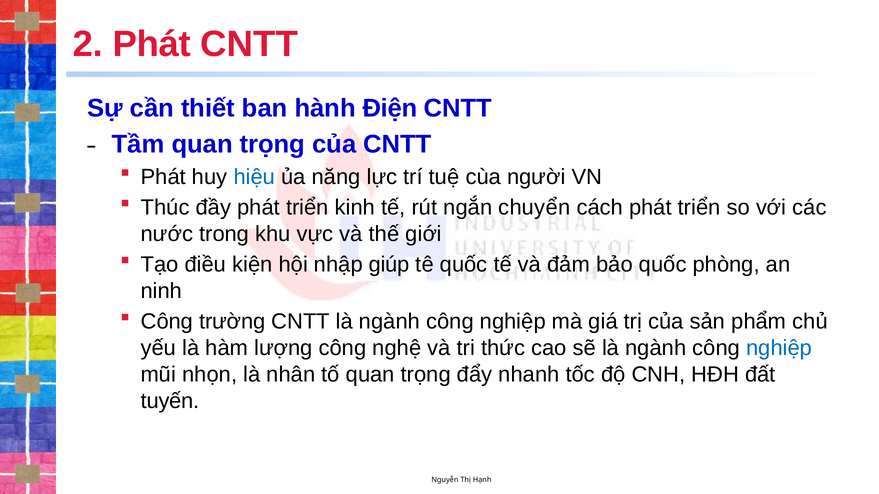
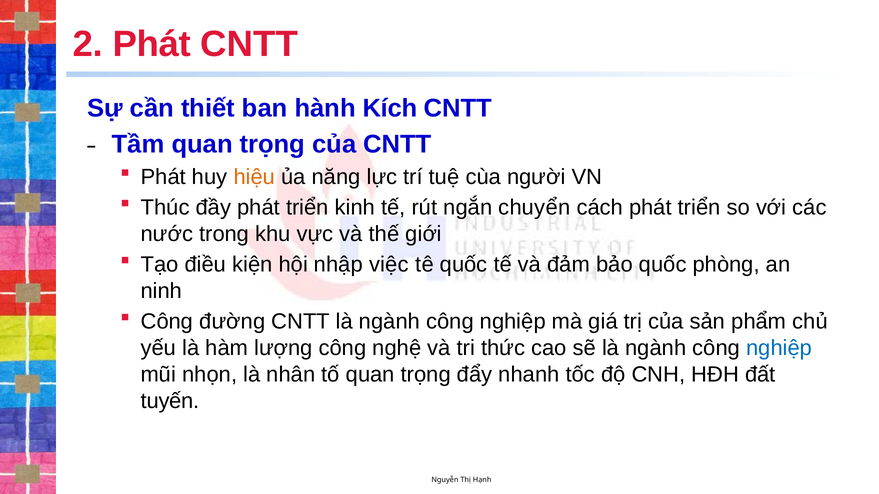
Điện: Điện -> Kích
hiệu colour: blue -> orange
giúp: giúp -> việc
trường: trường -> đường
